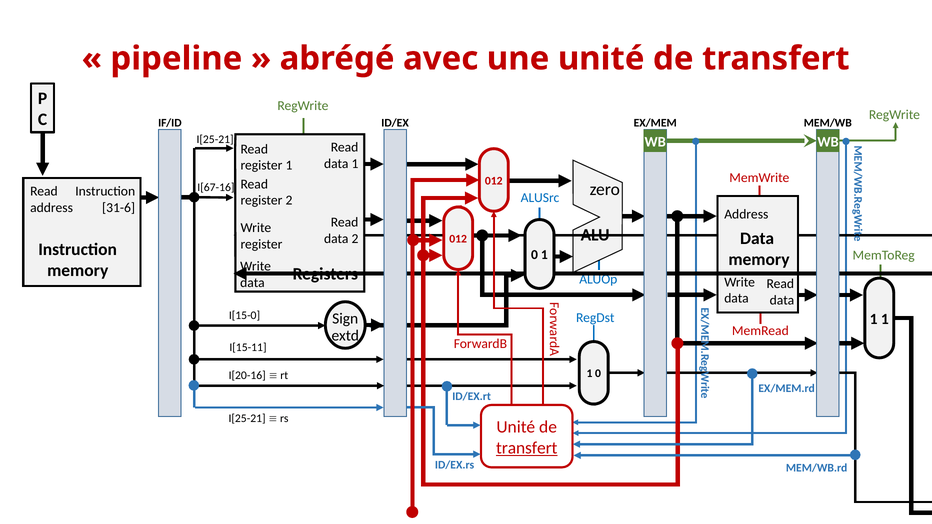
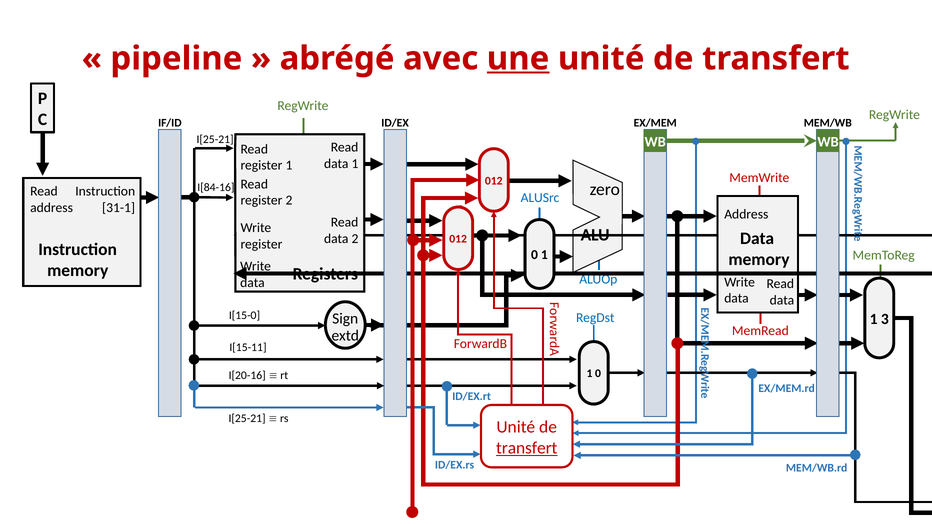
une underline: none -> present
I[67-16: I[67-16 -> I[84-16
31-6: 31-6 -> 31-1
1 at (885, 319): 1 -> 3
